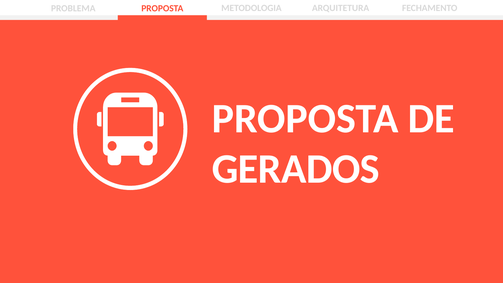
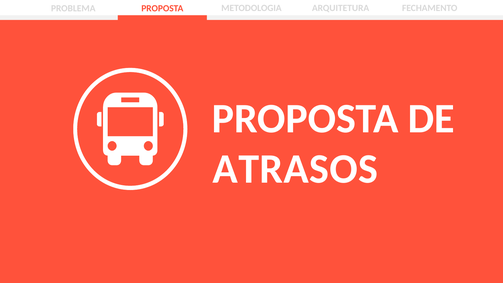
GERADOS: GERADOS -> ATRASOS
